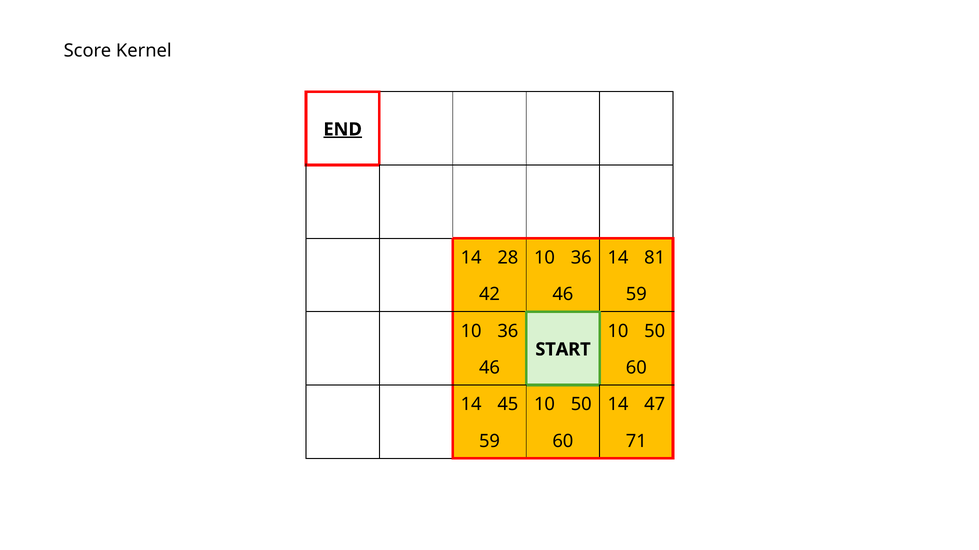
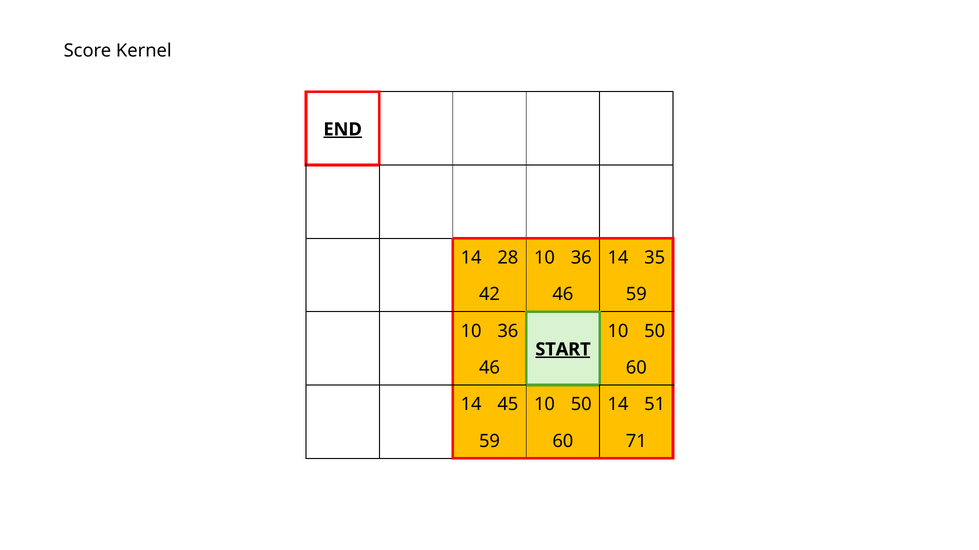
81: 81 -> 35
START underline: none -> present
47: 47 -> 51
